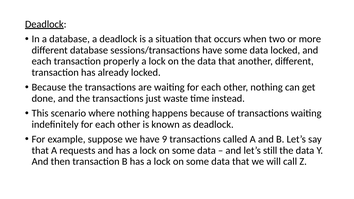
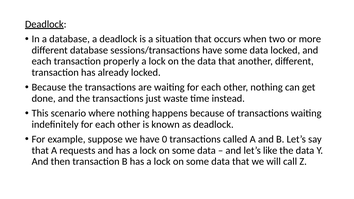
9: 9 -> 0
still: still -> like
